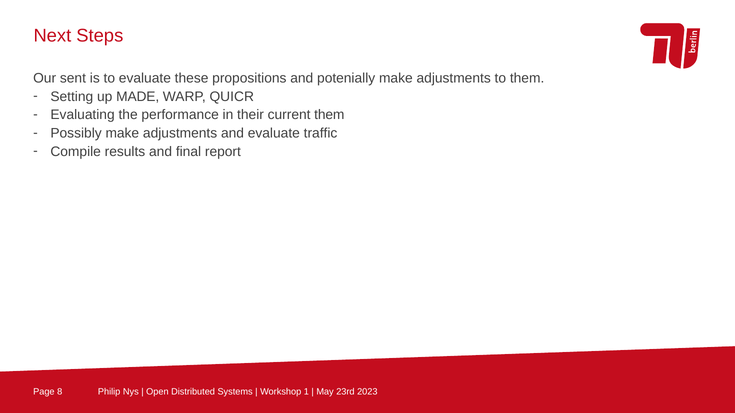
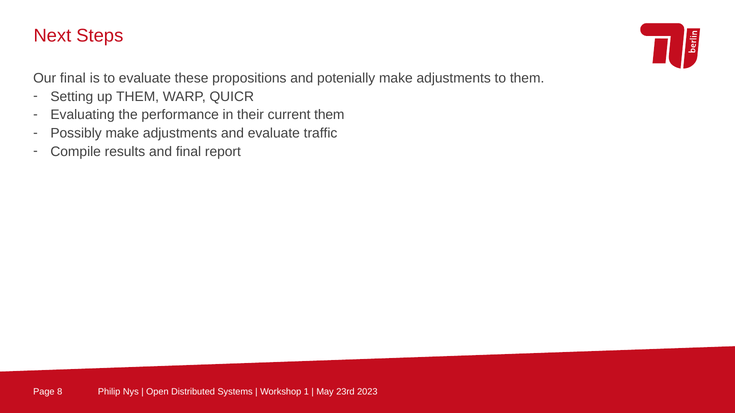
Our sent: sent -> final
up MADE: MADE -> THEM
